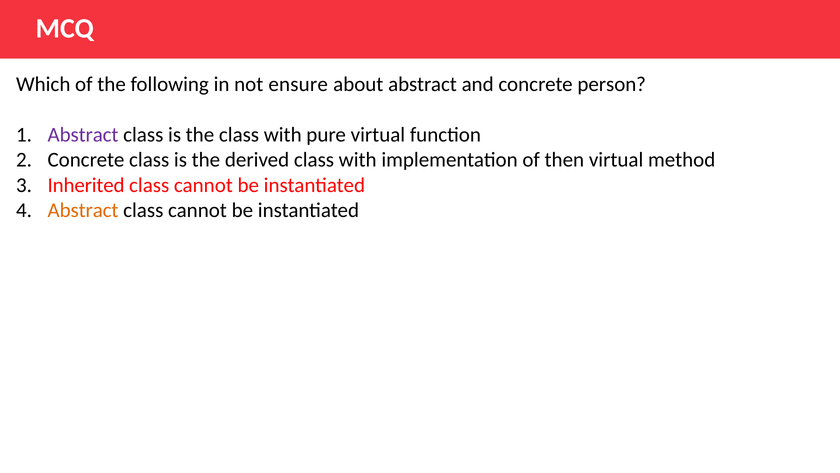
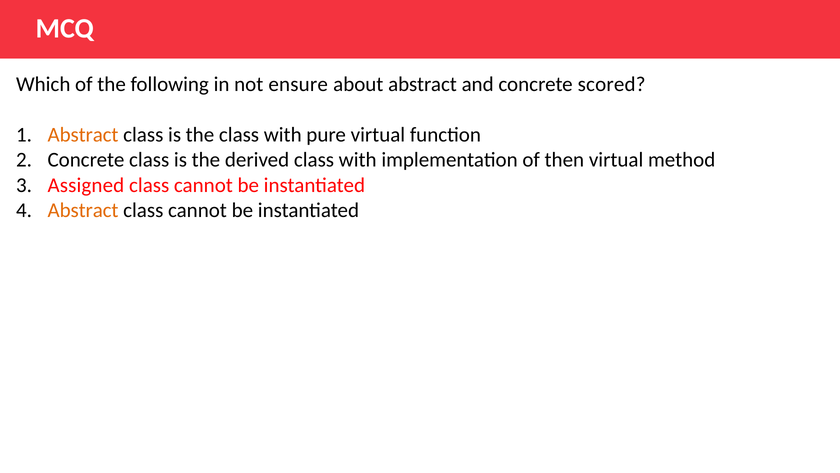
person: person -> scored
Abstract at (83, 135) colour: purple -> orange
Inherited: Inherited -> Assigned
